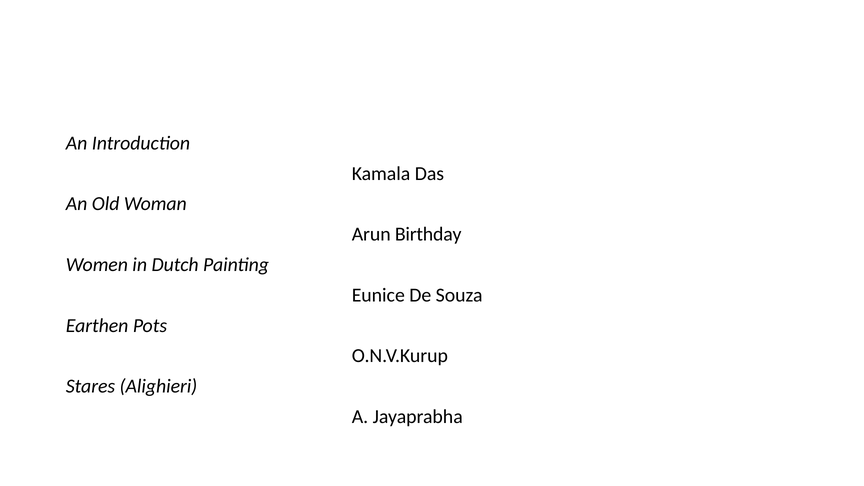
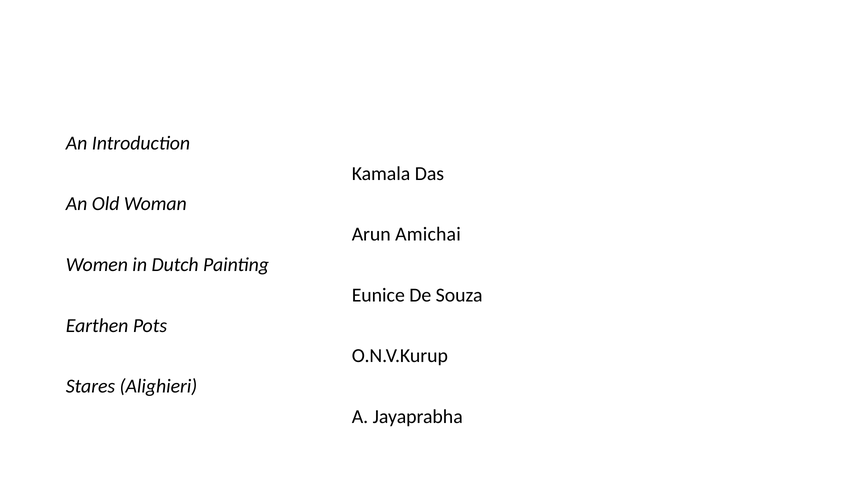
Birthday: Birthday -> Amichai
